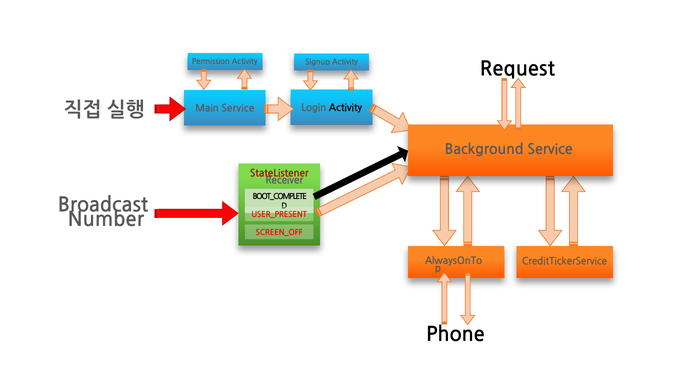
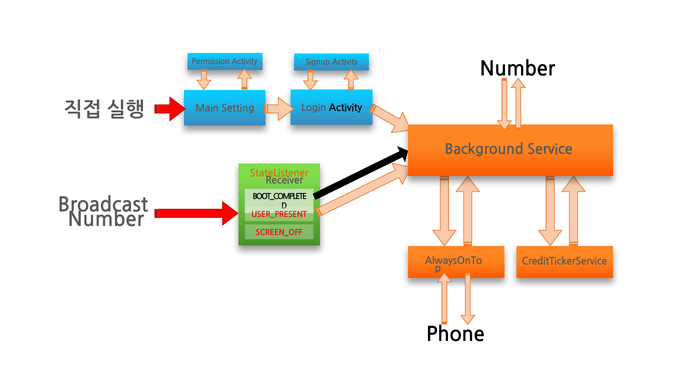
Request at (517, 69): Request -> Number
Main Service: Service -> Setting
StateListener colour: red -> orange
